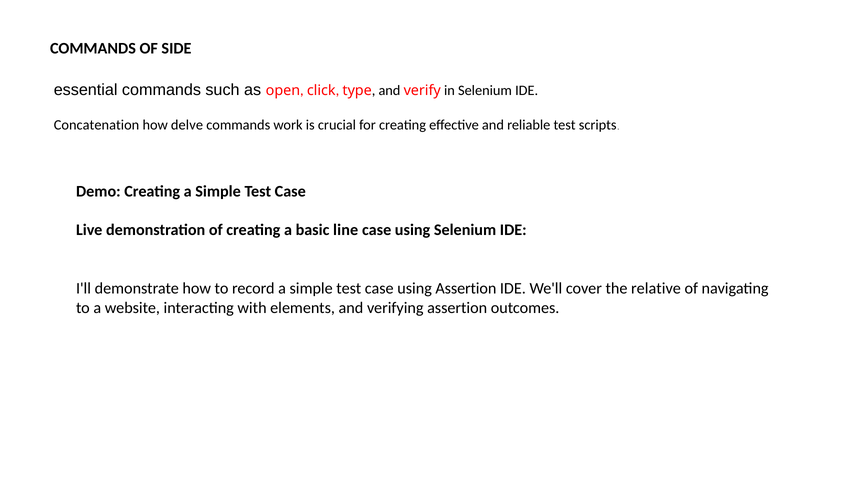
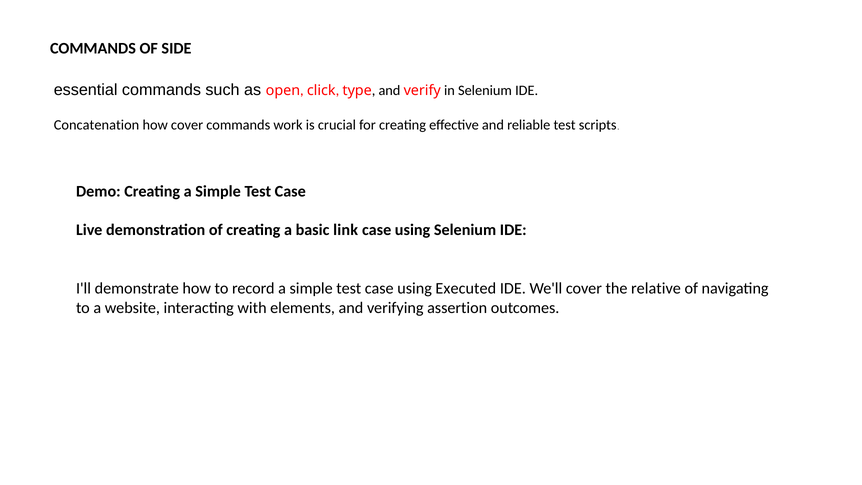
how delve: delve -> cover
line: line -> link
using Assertion: Assertion -> Executed
